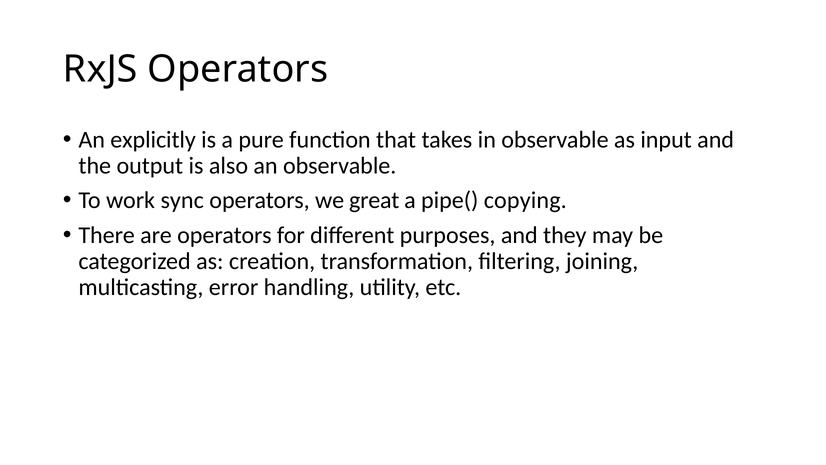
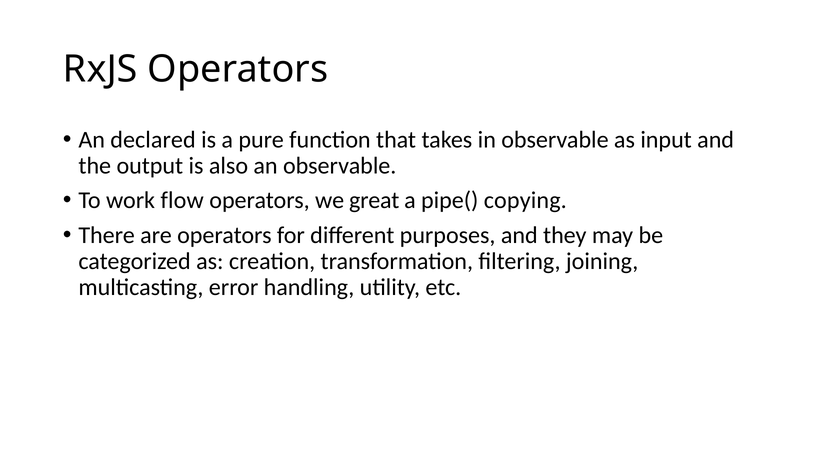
explicitly: explicitly -> declared
sync: sync -> flow
